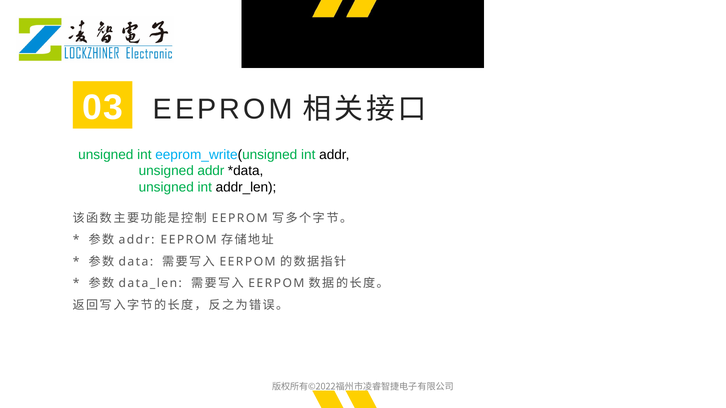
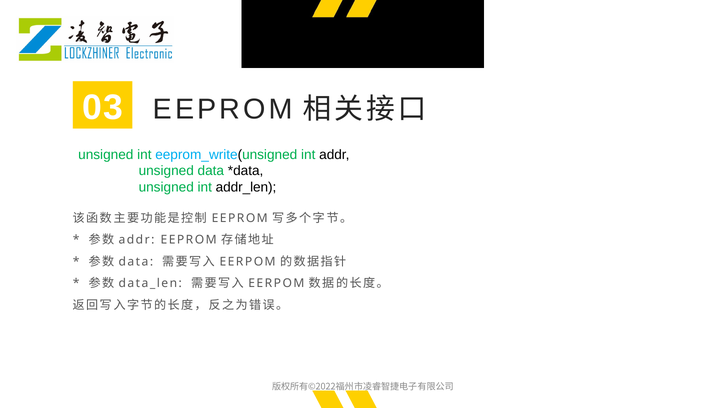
unsigned addr: addr -> data
